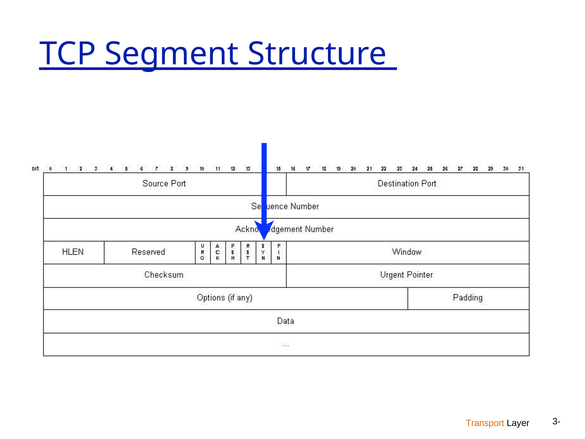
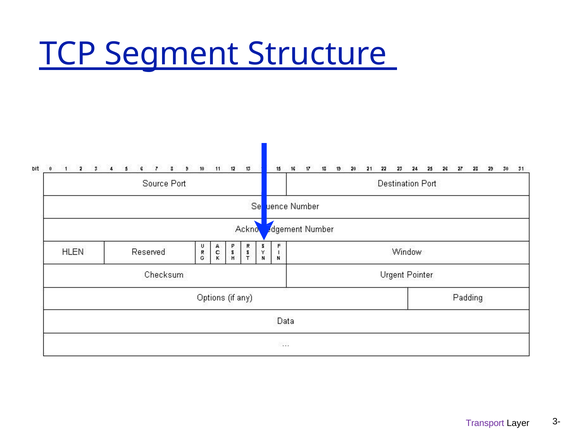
Transport colour: orange -> purple
